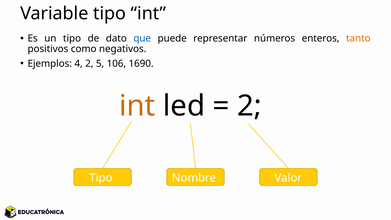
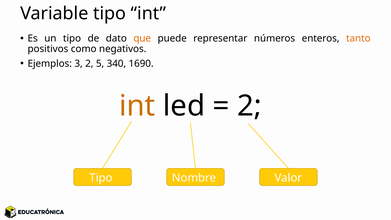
que colour: blue -> orange
4: 4 -> 3
106: 106 -> 340
